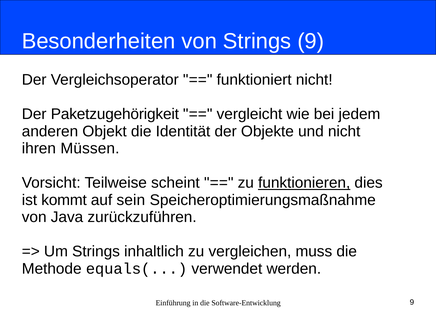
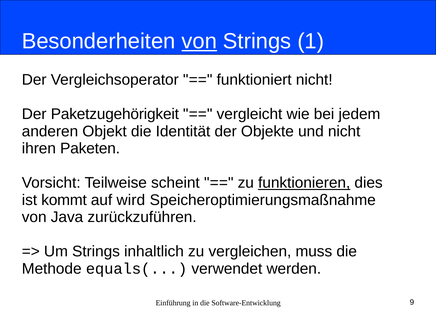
von at (199, 41) underline: none -> present
Strings 9: 9 -> 1
Müssen: Müssen -> Paketen
sein: sein -> wird
